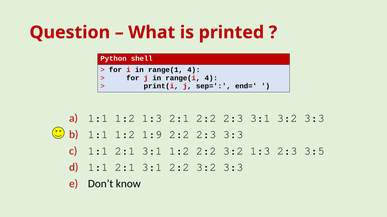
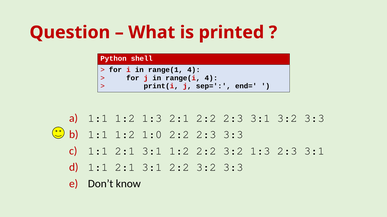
1:9: 1:9 -> 1:0
1:3 2:3 3:5: 3:5 -> 3:1
